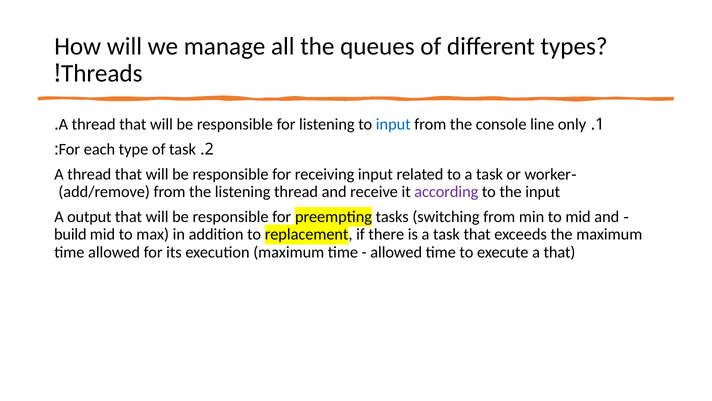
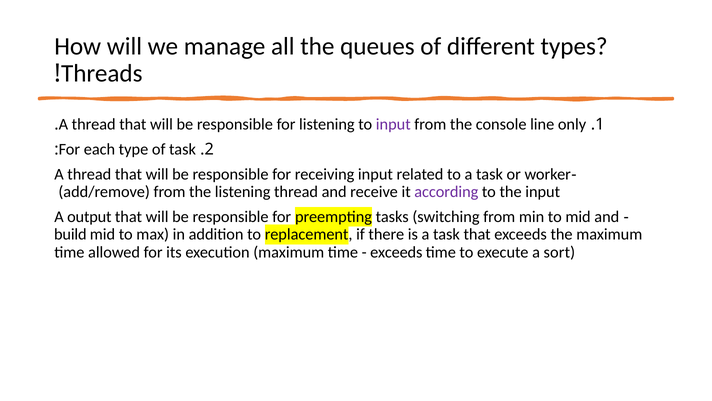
input at (393, 124) colour: blue -> purple
allowed at (396, 252): allowed -> exceeds
a that: that -> sort
